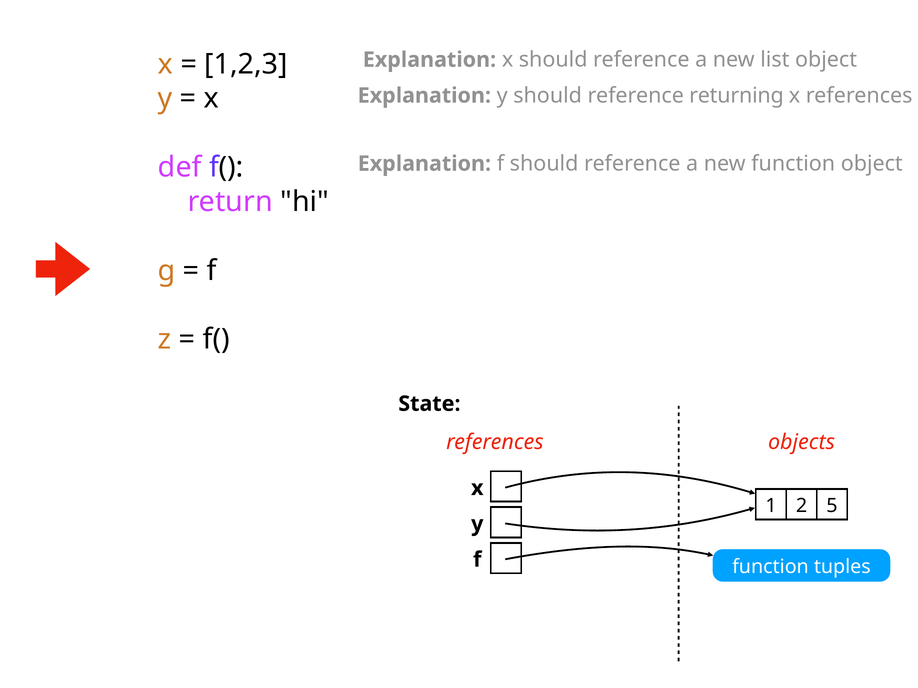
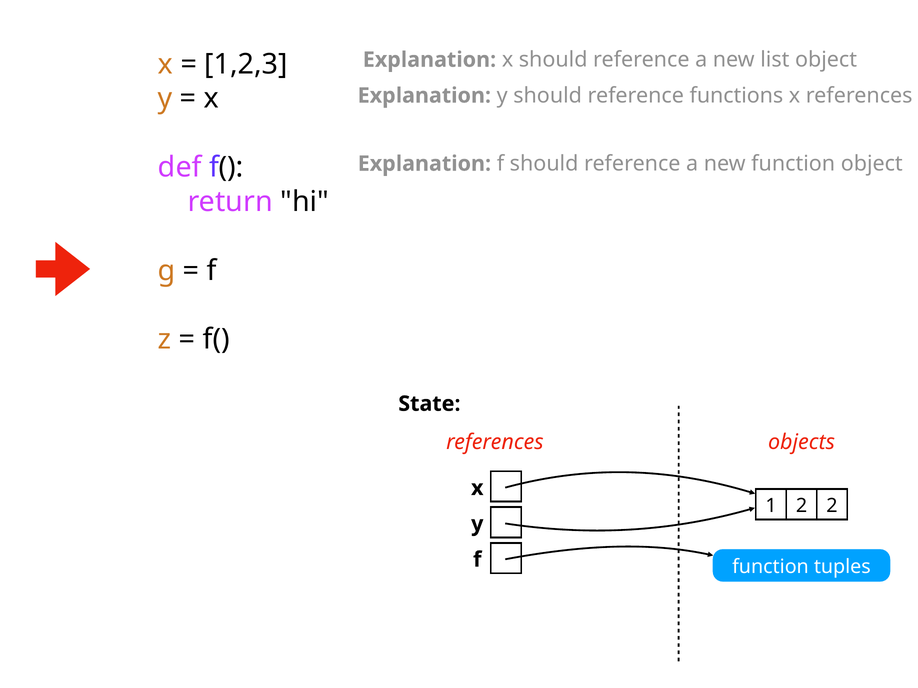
returning: returning -> functions
2 5: 5 -> 2
